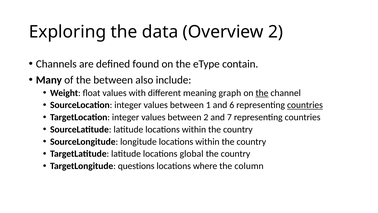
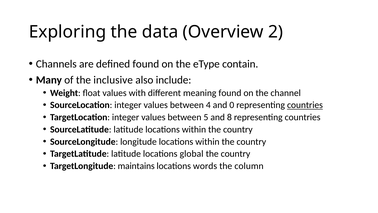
the between: between -> inclusive
meaning graph: graph -> found
the at (262, 93) underline: present -> none
1: 1 -> 4
6: 6 -> 0
between 2: 2 -> 5
7: 7 -> 8
questions: questions -> maintains
where: where -> words
